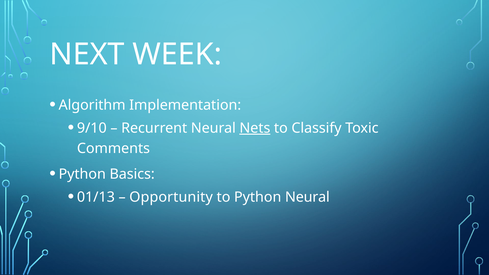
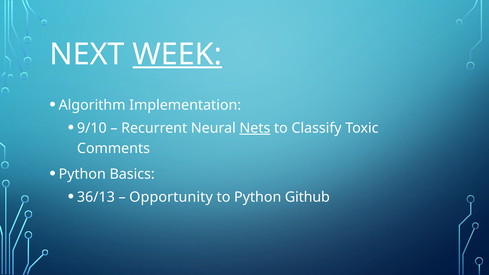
WEEK underline: none -> present
01/13: 01/13 -> 36/13
Python Neural: Neural -> Github
